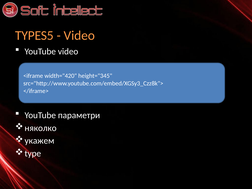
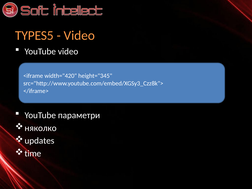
укажем: укажем -> updates
type: type -> time
